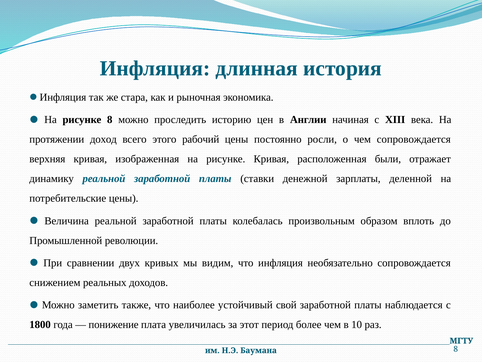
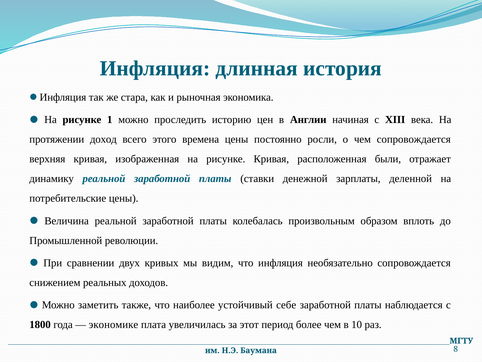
рисунке 8: 8 -> 1
рабочий: рабочий -> времена
свой: свой -> себе
понижение: понижение -> экономике
